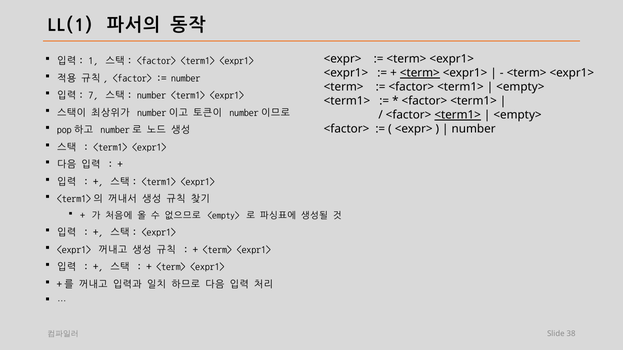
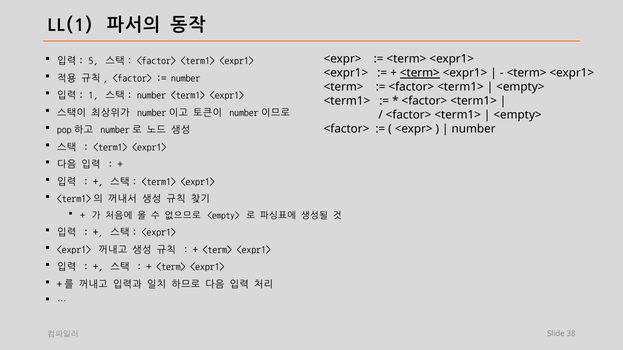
1: 1 -> 5
7: 7 -> 1
<term1> at (458, 115) underline: present -> none
